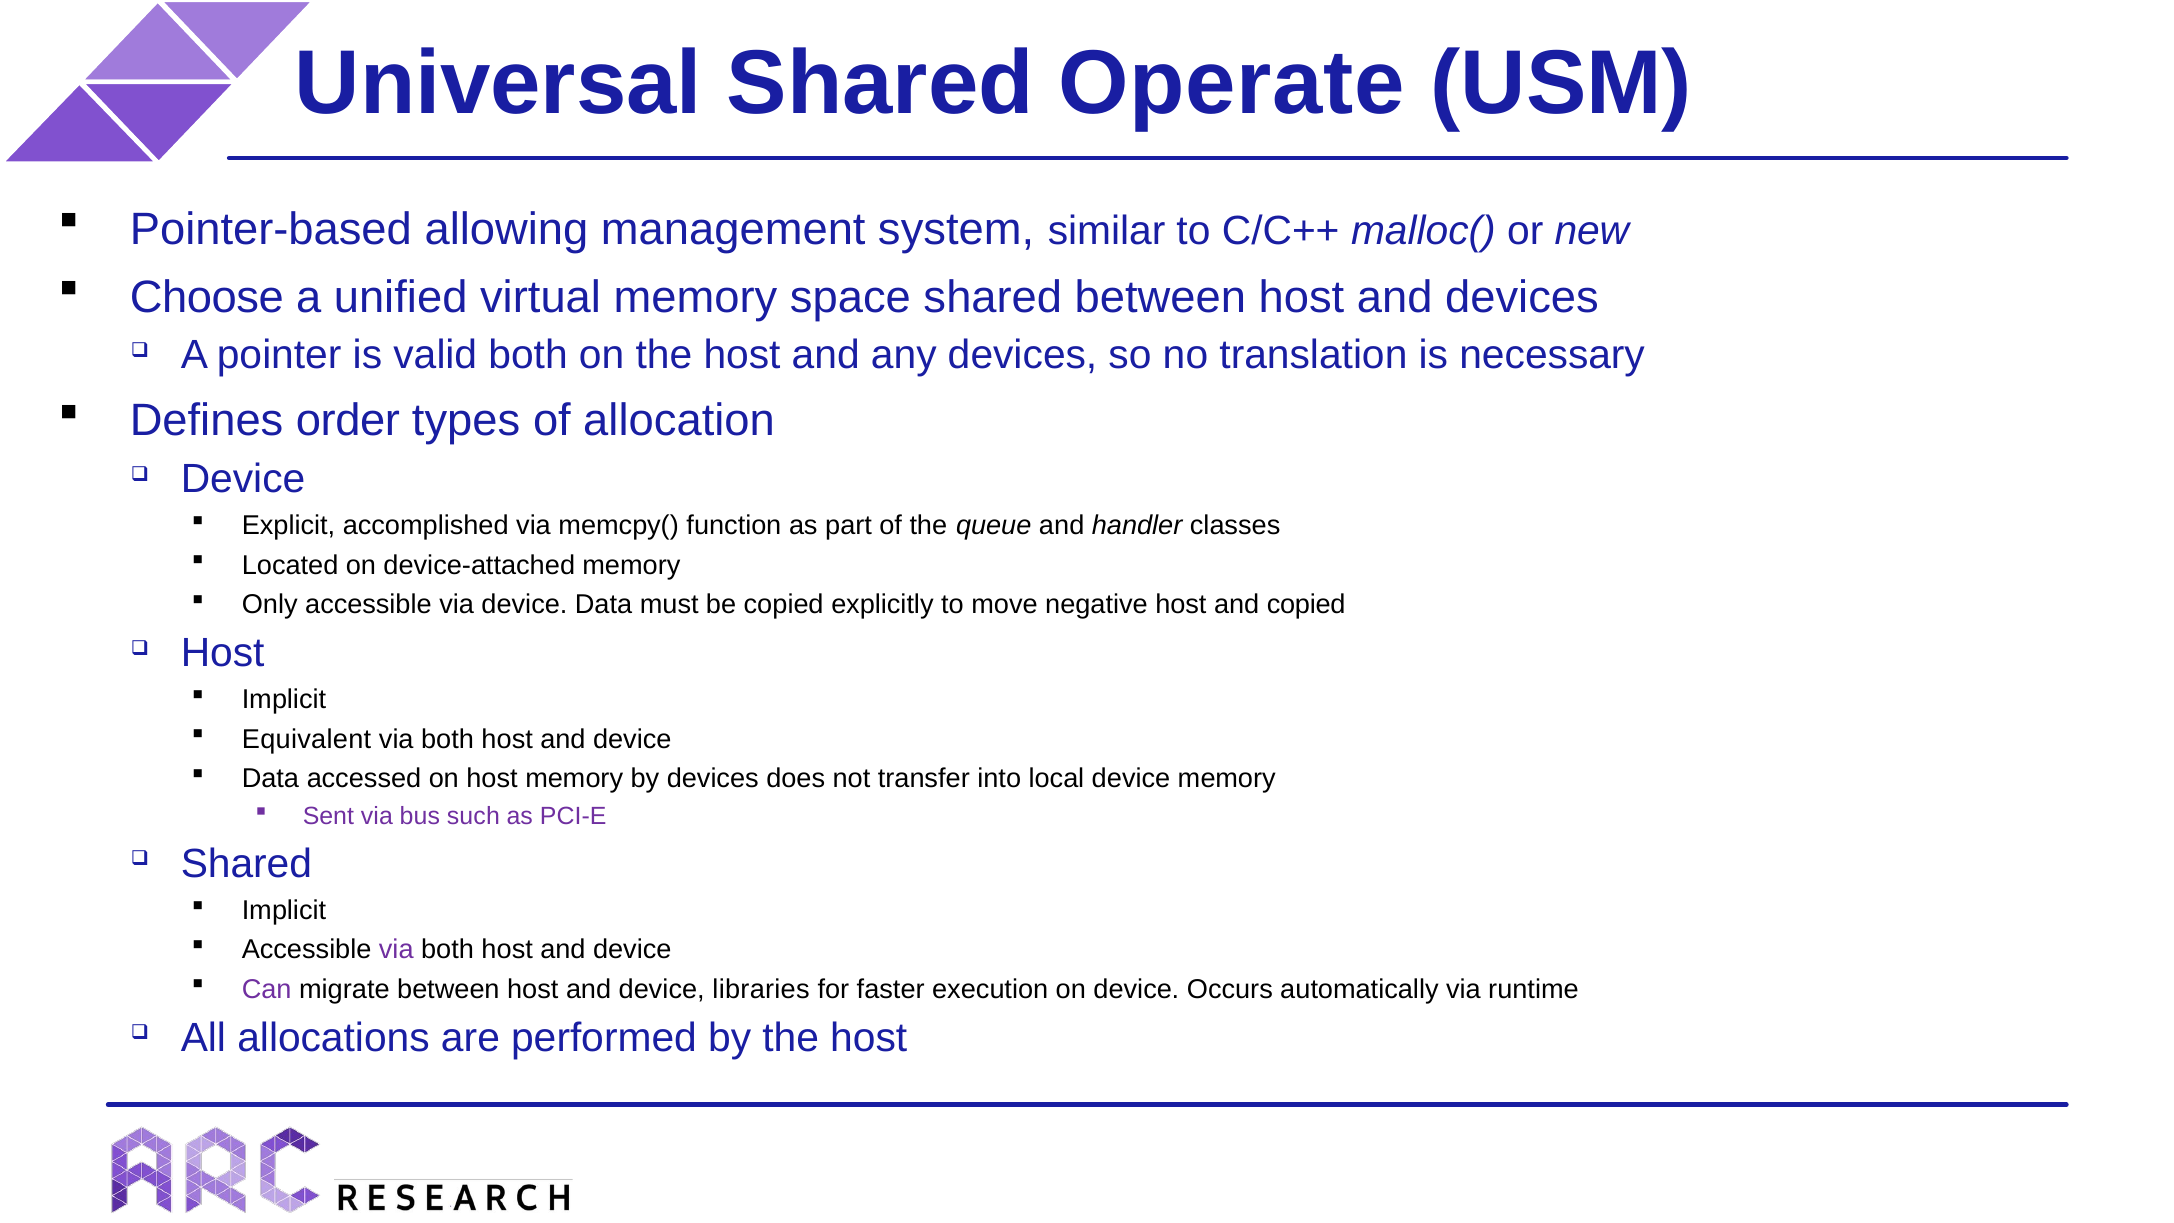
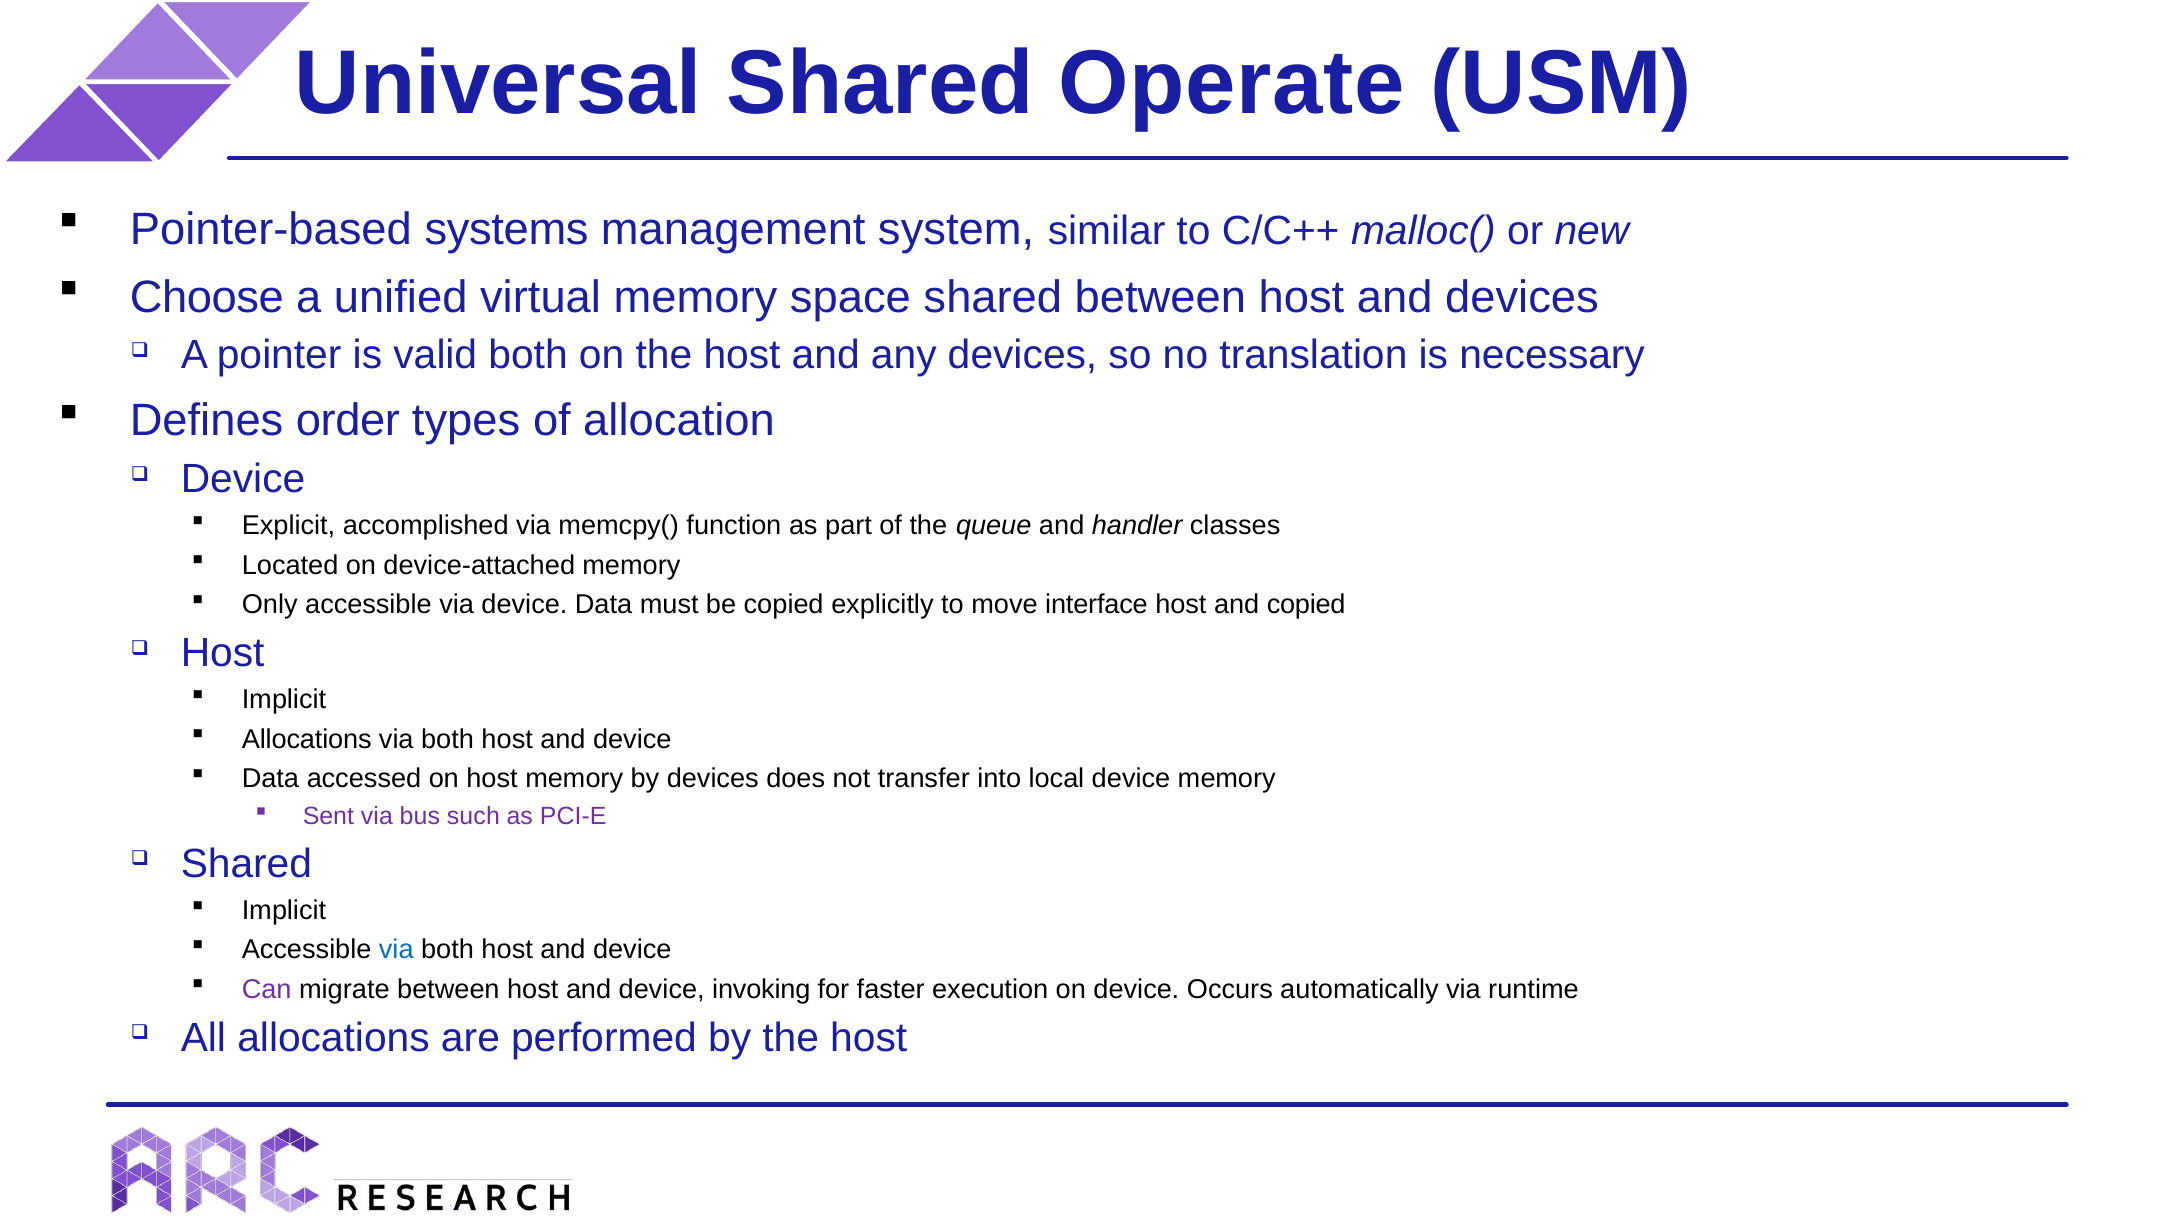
allowing: allowing -> systems
negative: negative -> interface
Equivalent at (307, 739): Equivalent -> Allocations
via at (396, 950) colour: purple -> blue
libraries: libraries -> invoking
